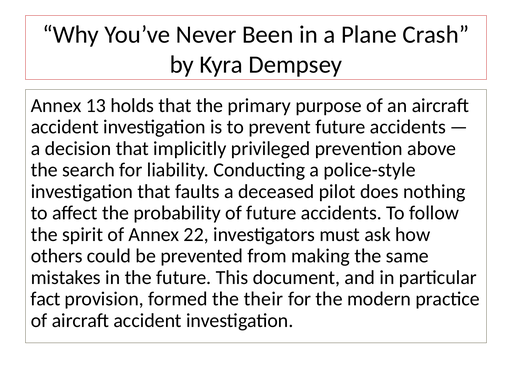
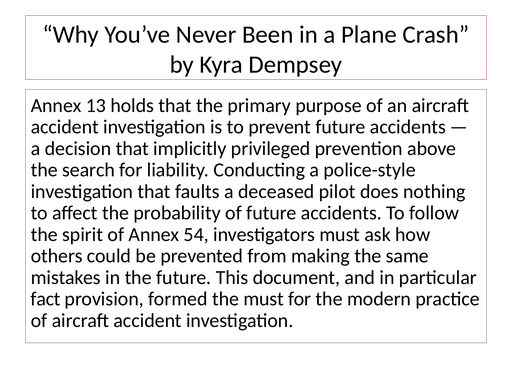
22: 22 -> 54
the their: their -> must
